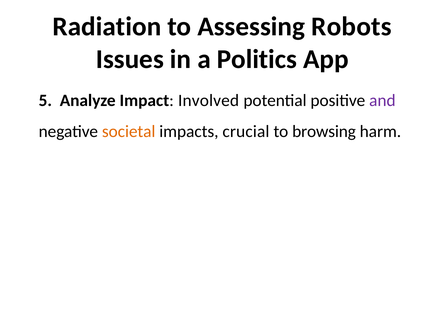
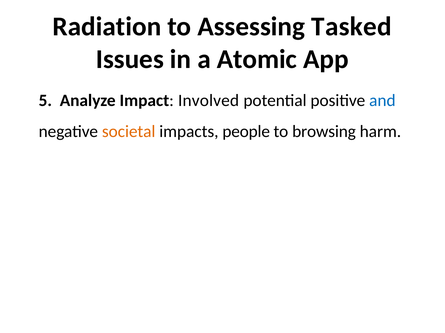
Robots: Robots -> Tasked
Politics: Politics -> Atomic
and colour: purple -> blue
crucial: crucial -> people
